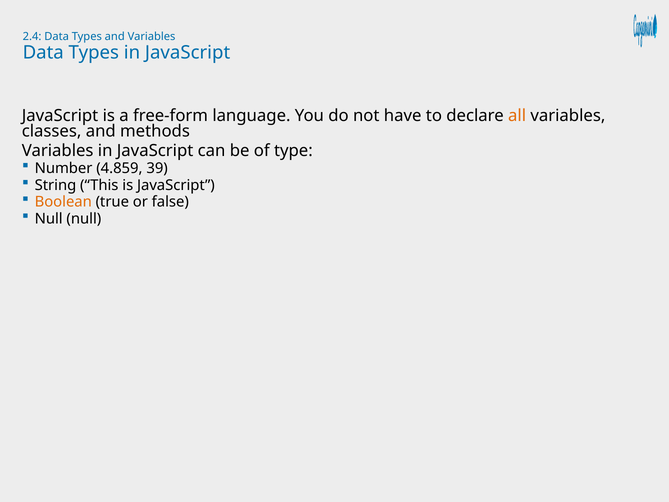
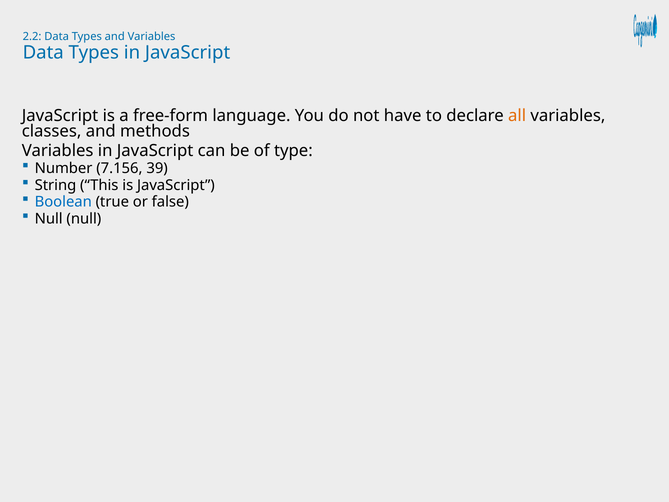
2.4: 2.4 -> 2.2
4.859: 4.859 -> 7.156
Boolean colour: orange -> blue
